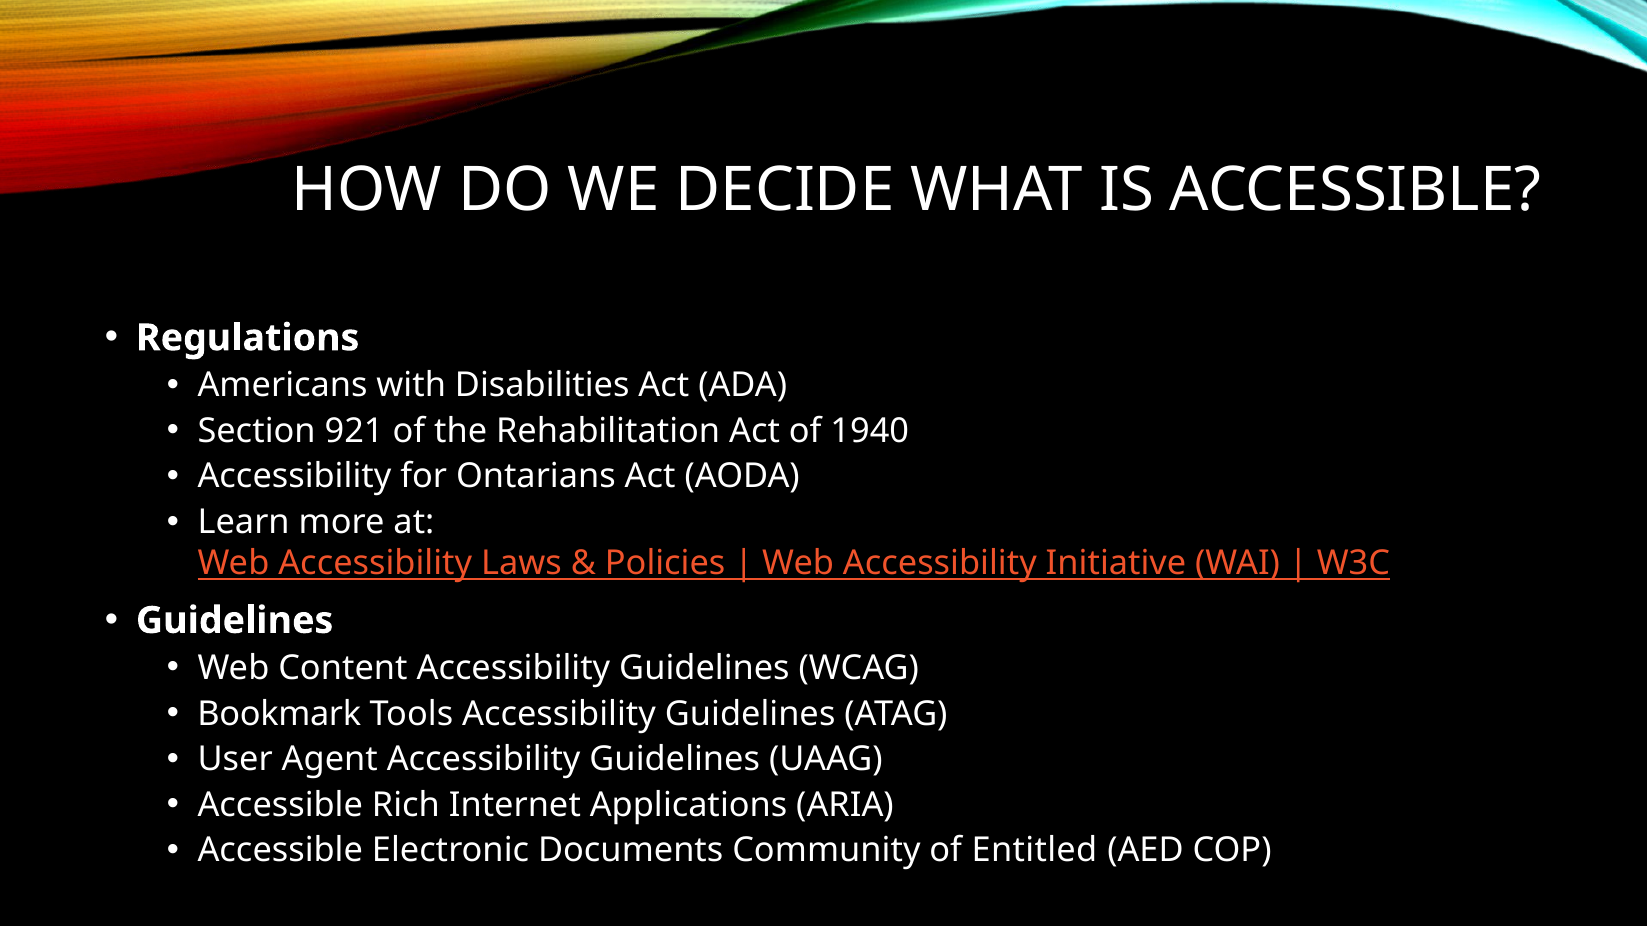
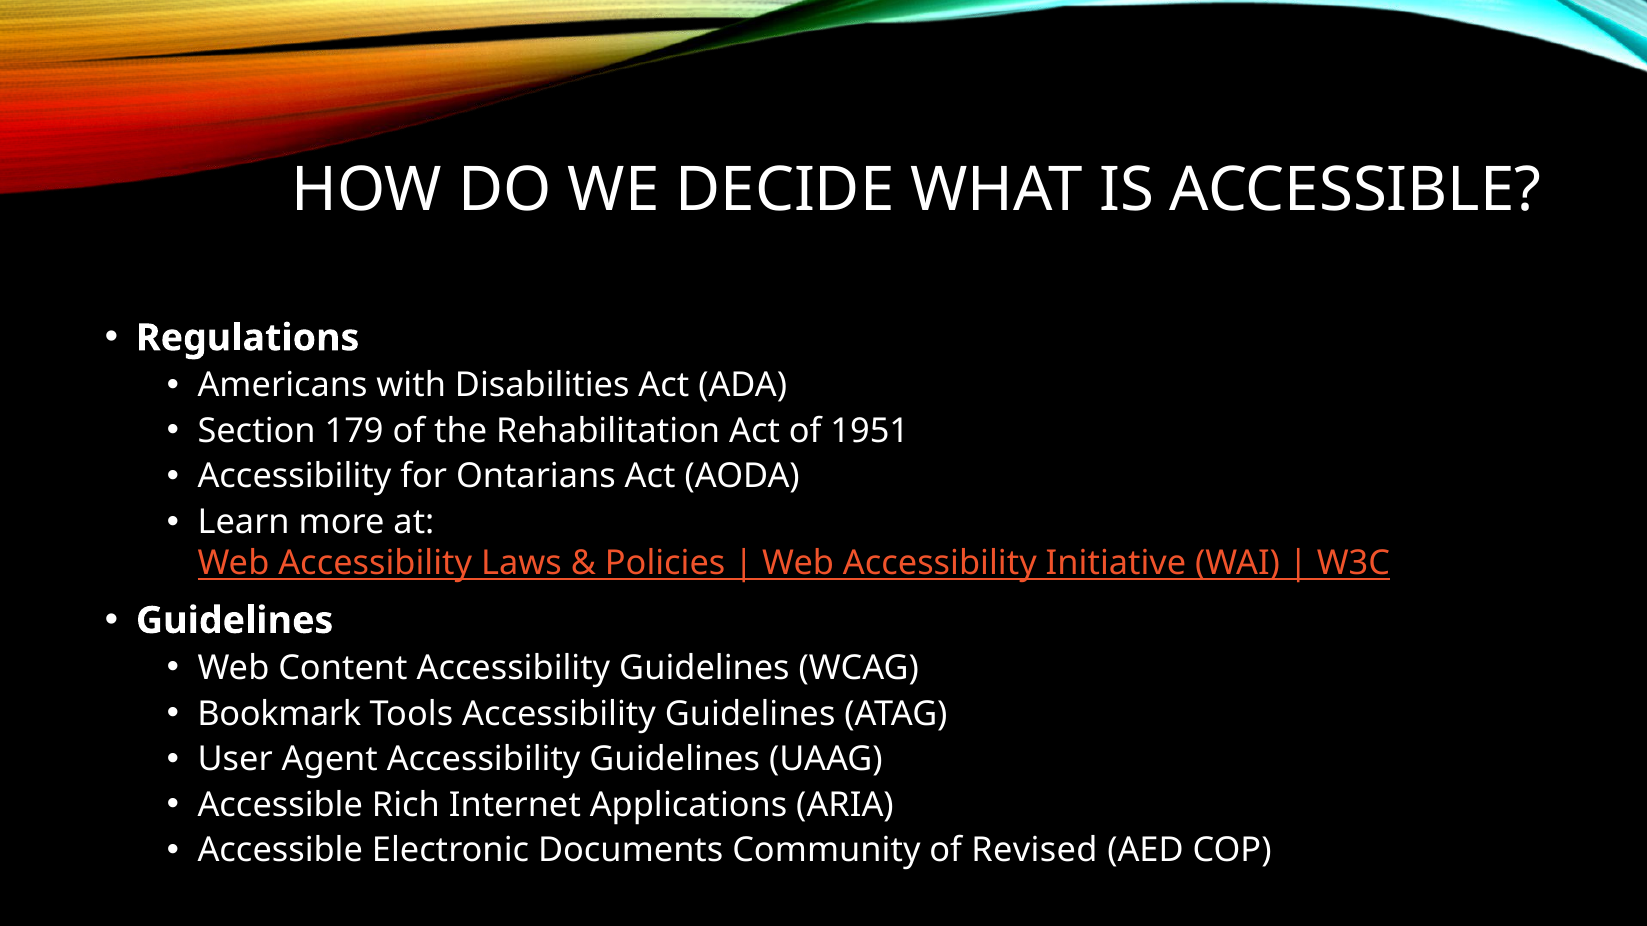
921: 921 -> 179
1940: 1940 -> 1951
Entitled: Entitled -> Revised
